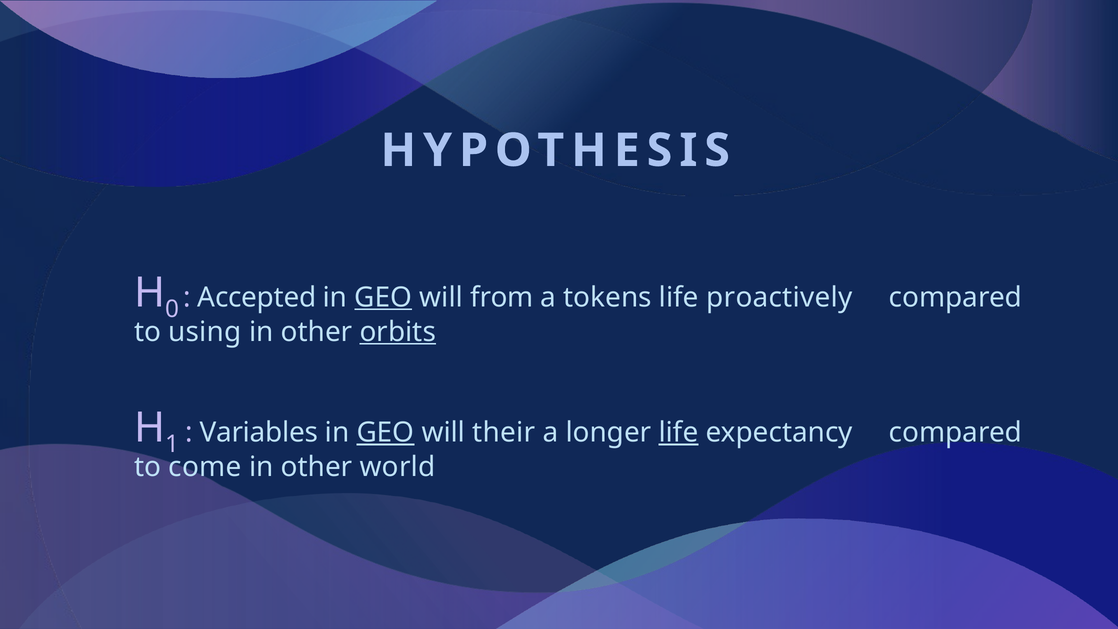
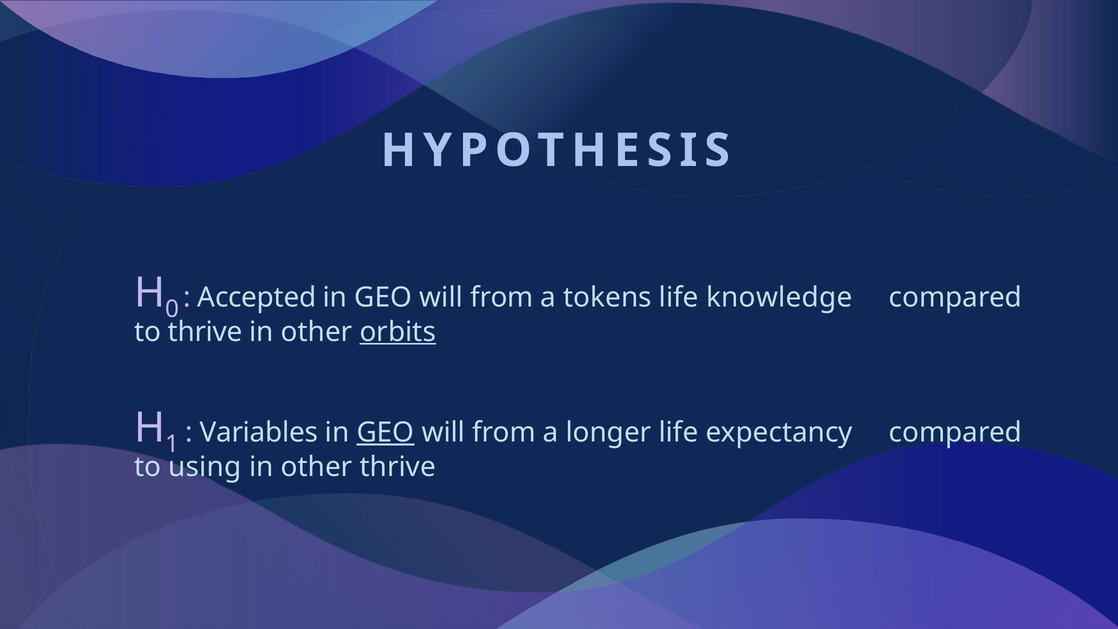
GEO at (383, 297) underline: present -> none
proactively: proactively -> knowledge
to using: using -> thrive
their at (504, 432): their -> from
life at (678, 432) underline: present -> none
come: come -> using
other world: world -> thrive
